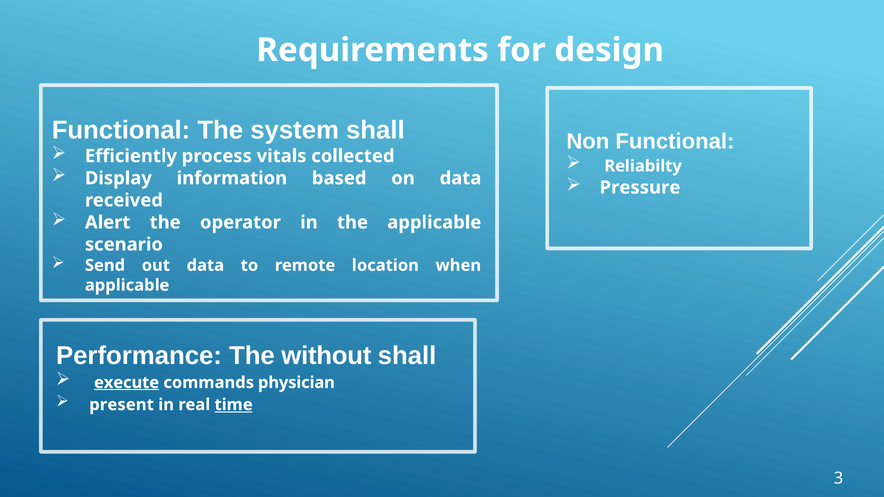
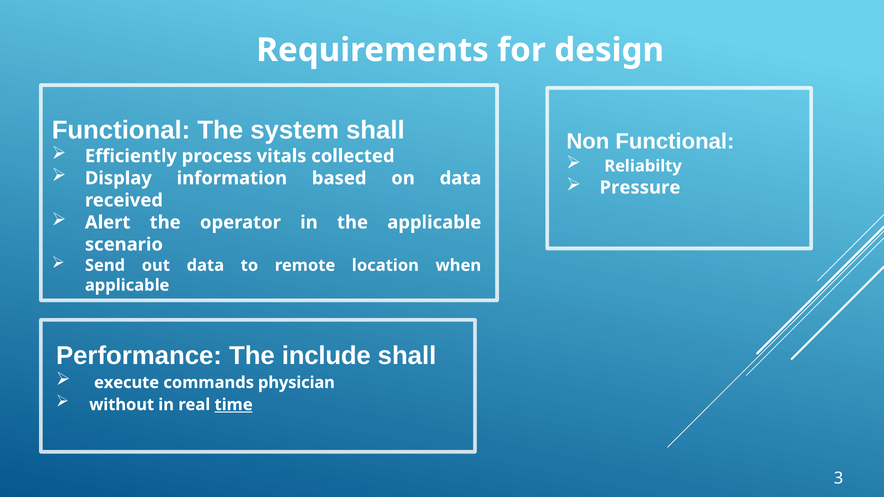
without: without -> include
execute underline: present -> none
present: present -> without
